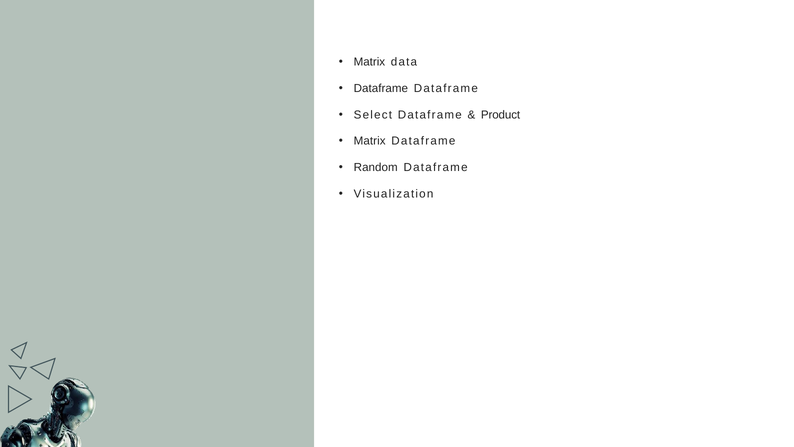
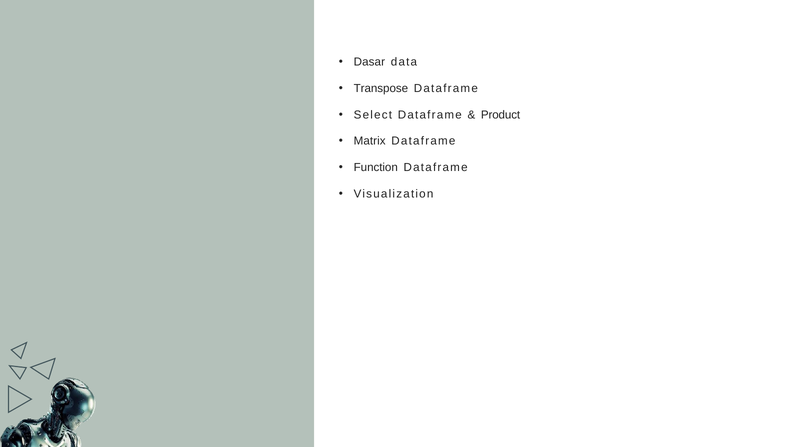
Matrix at (369, 62): Matrix -> Dasar
Dataframe at (381, 88): Dataframe -> Transpose
Random: Random -> Function
